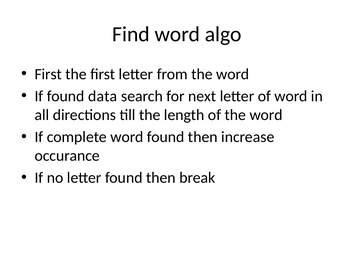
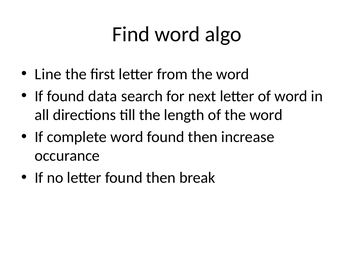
First at (48, 74): First -> Line
